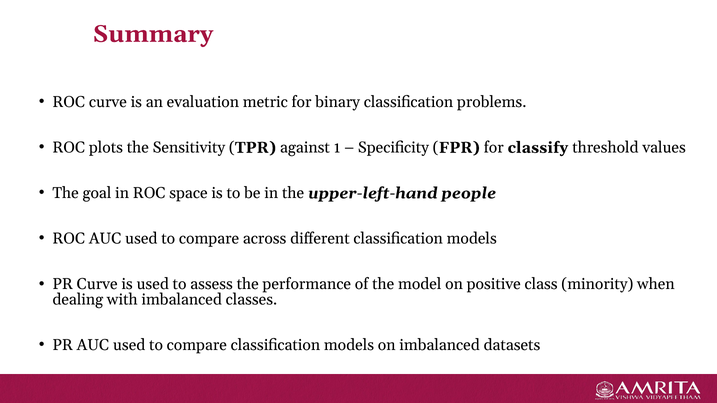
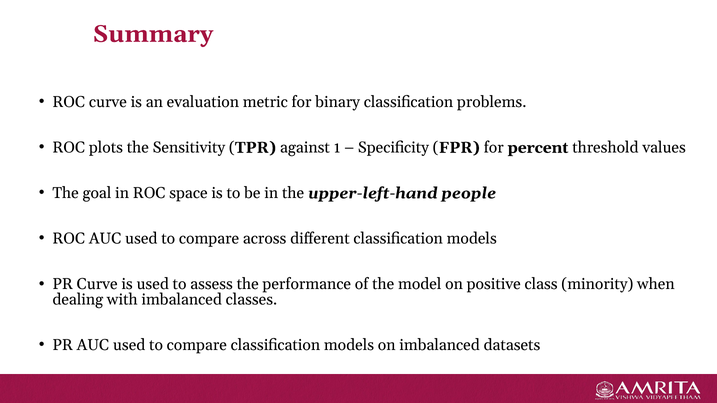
classify: classify -> percent
